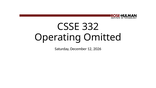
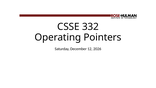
Omitted: Omitted -> Pointers
